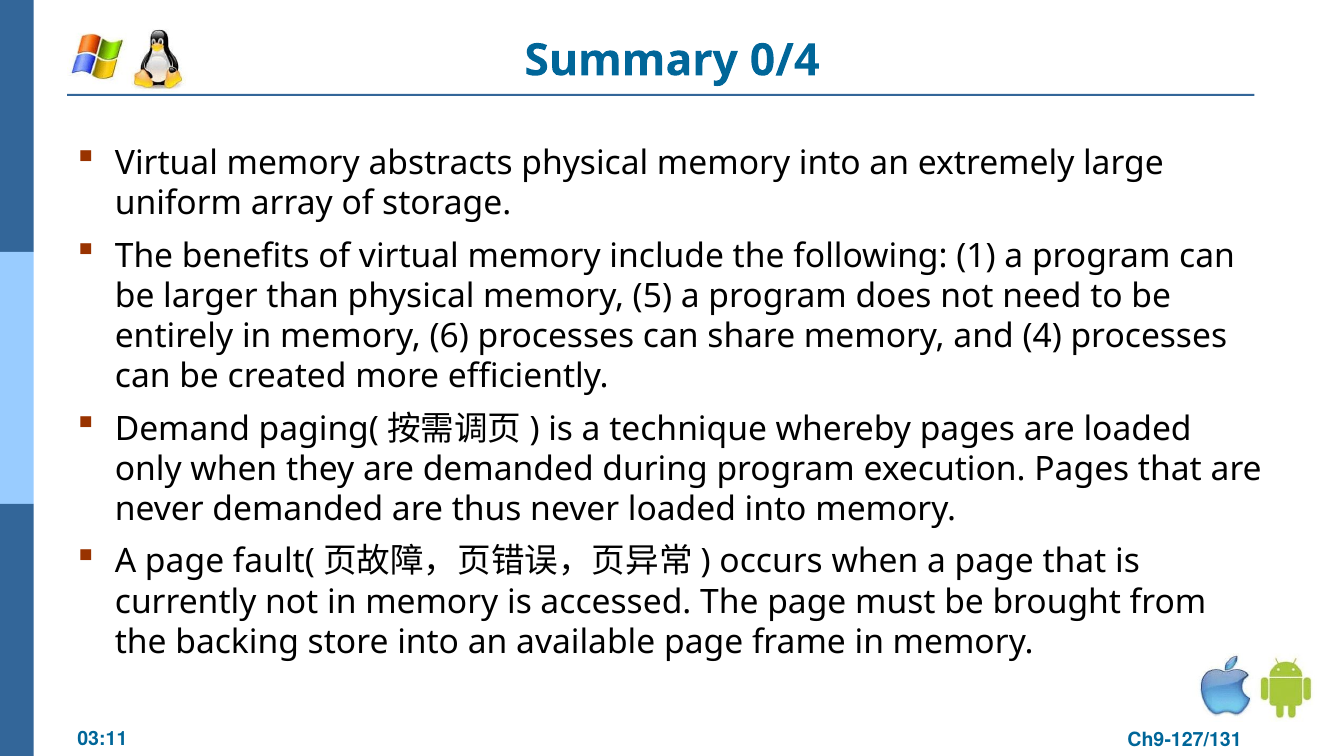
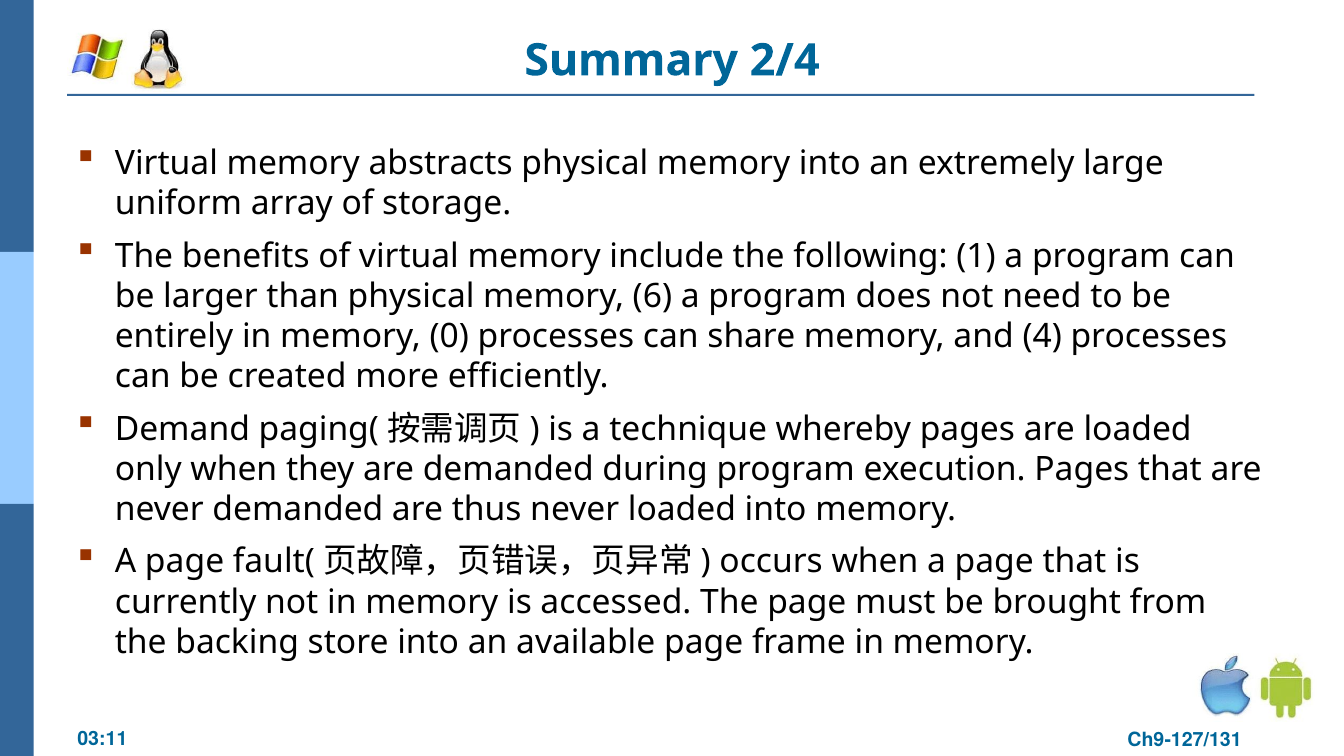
0/4: 0/4 -> 2/4
5: 5 -> 6
6: 6 -> 0
